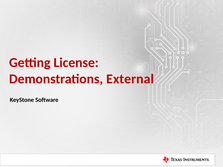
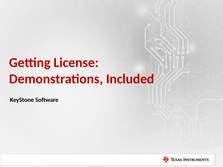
External: External -> Included
